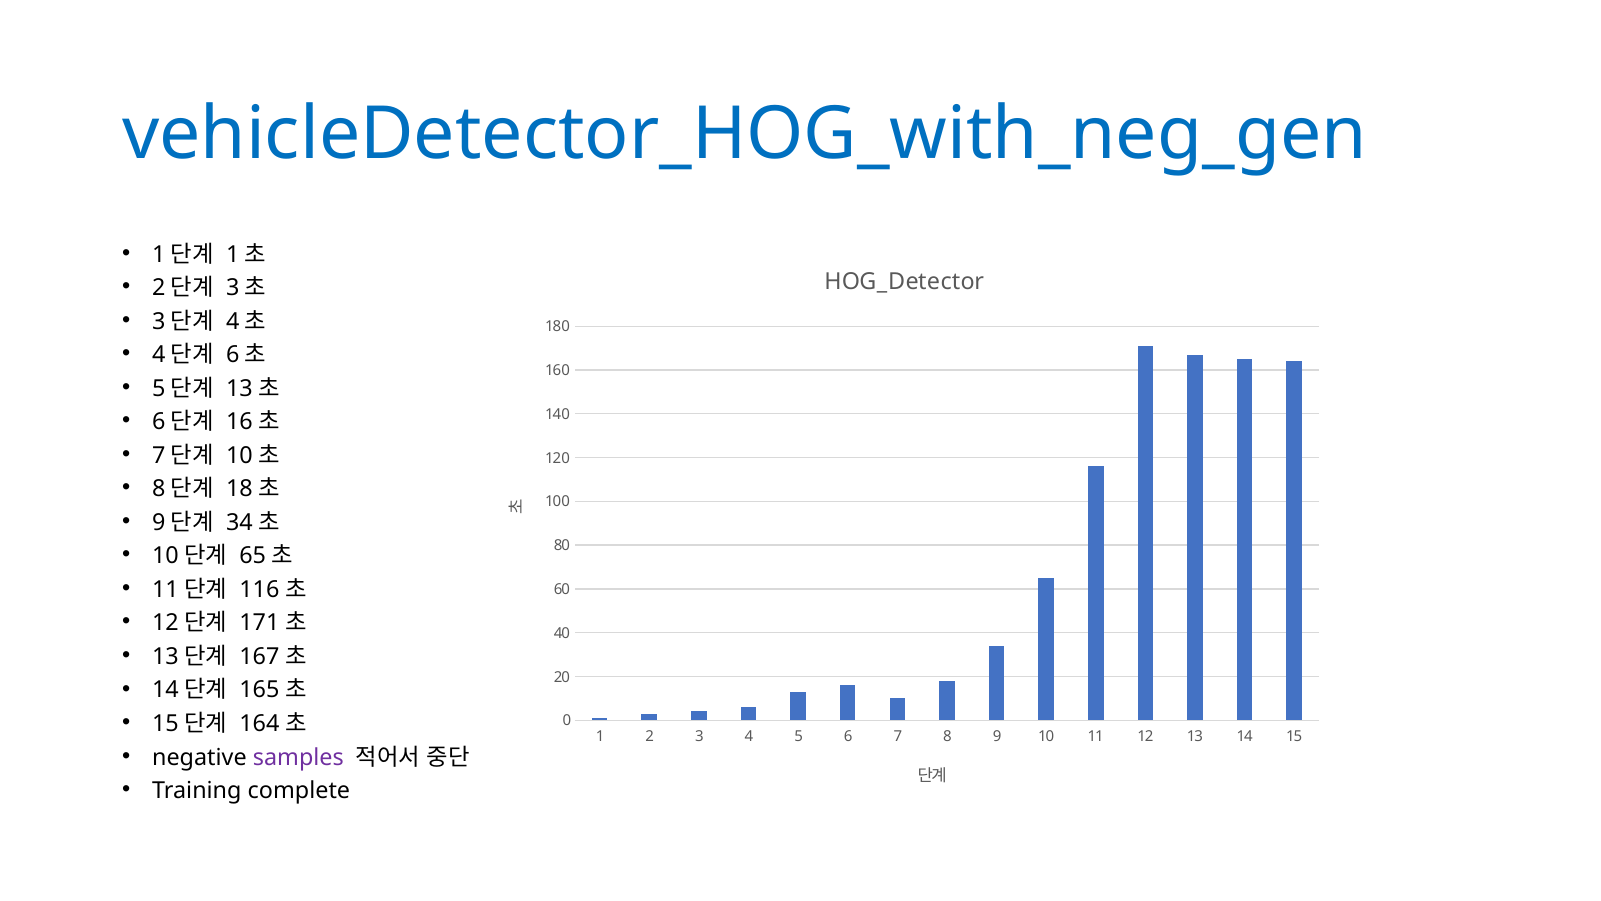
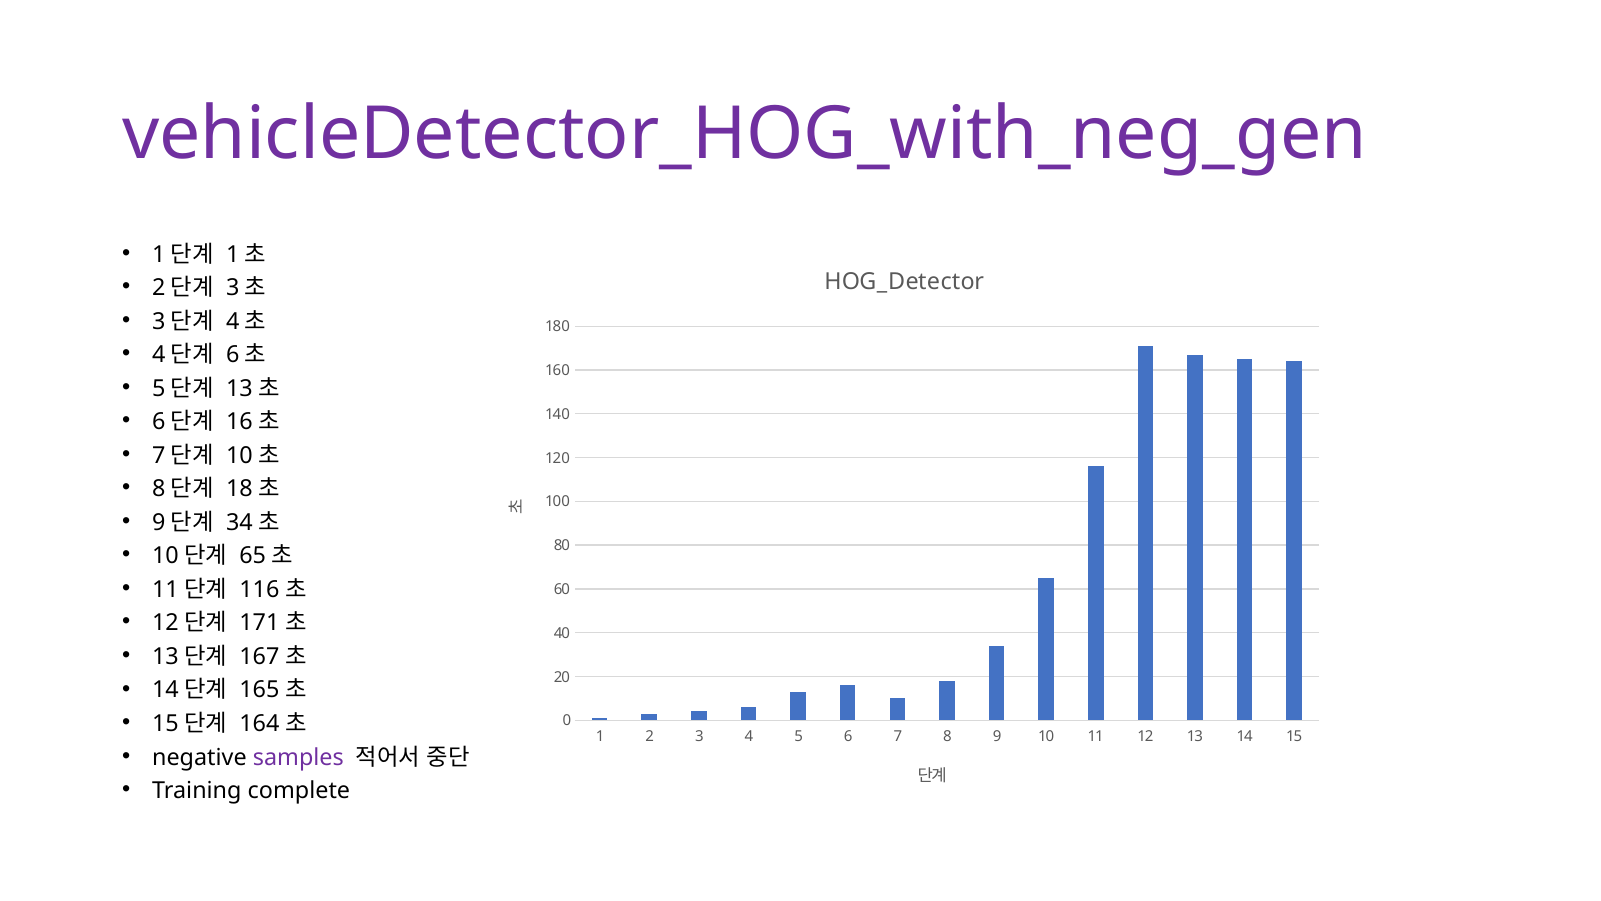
vehicleDetector_HOG_with_neg_gen colour: blue -> purple
